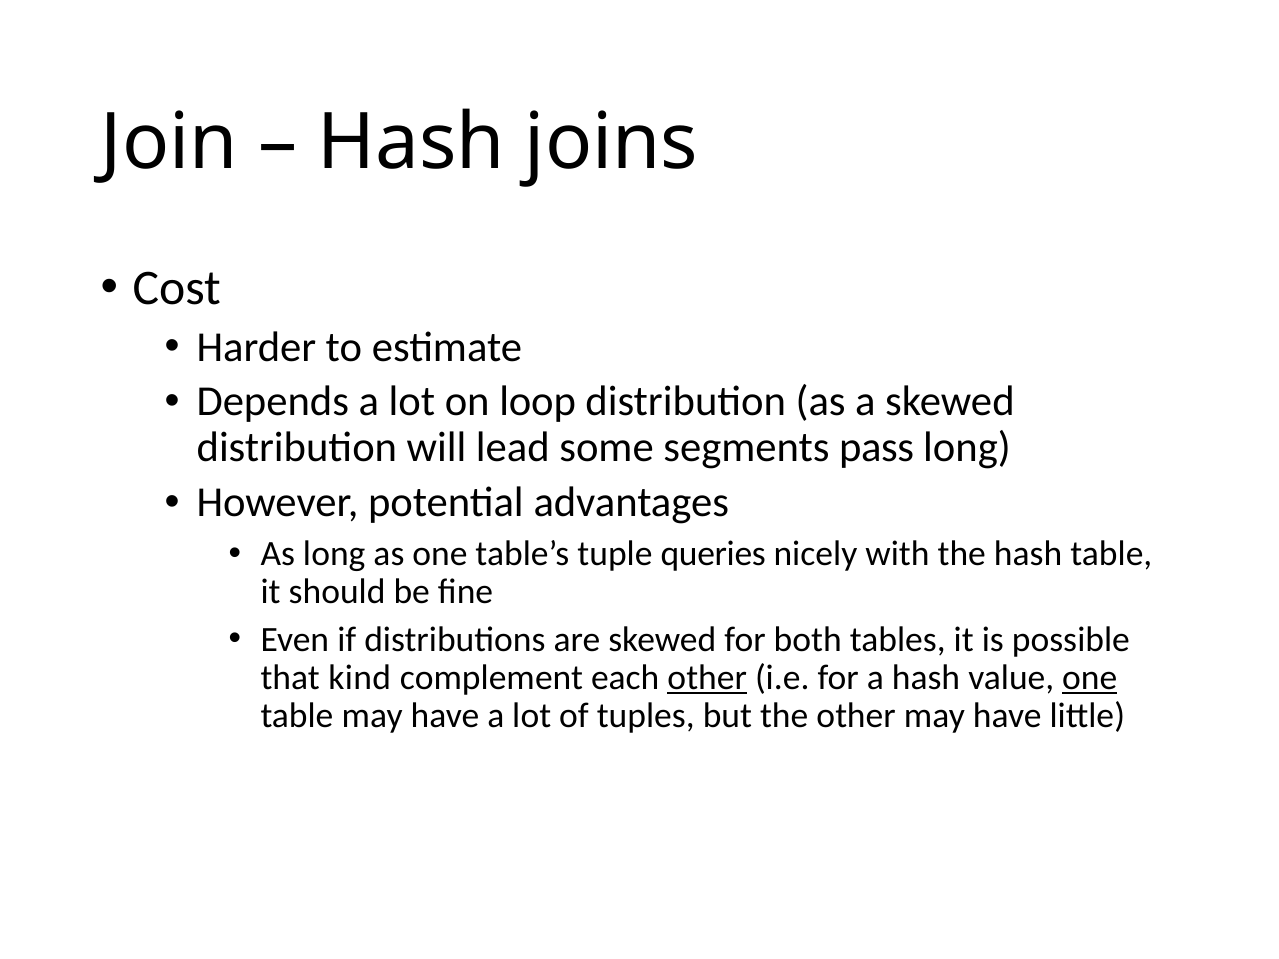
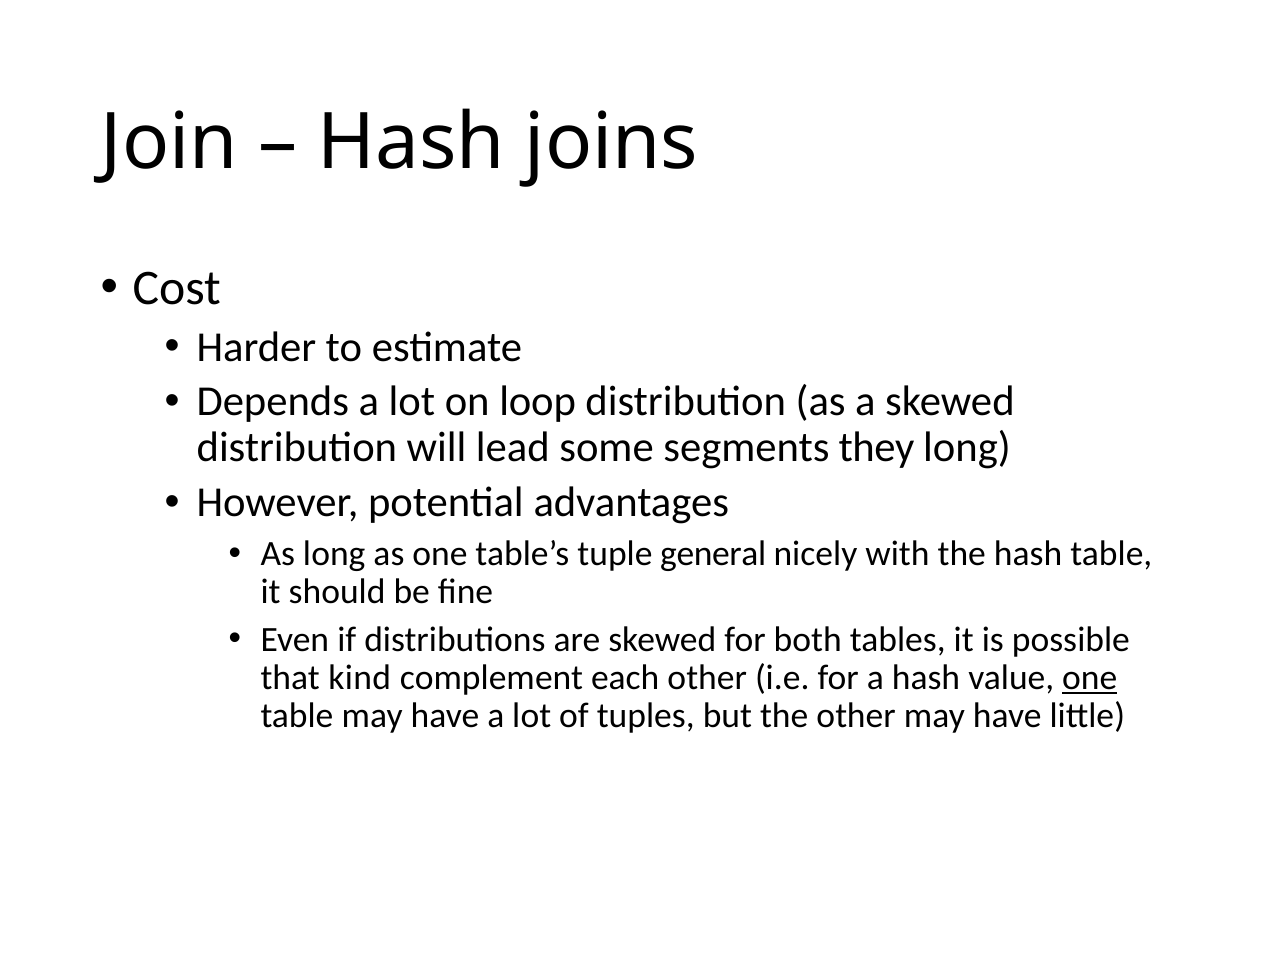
pass: pass -> they
queries: queries -> general
other at (707, 678) underline: present -> none
